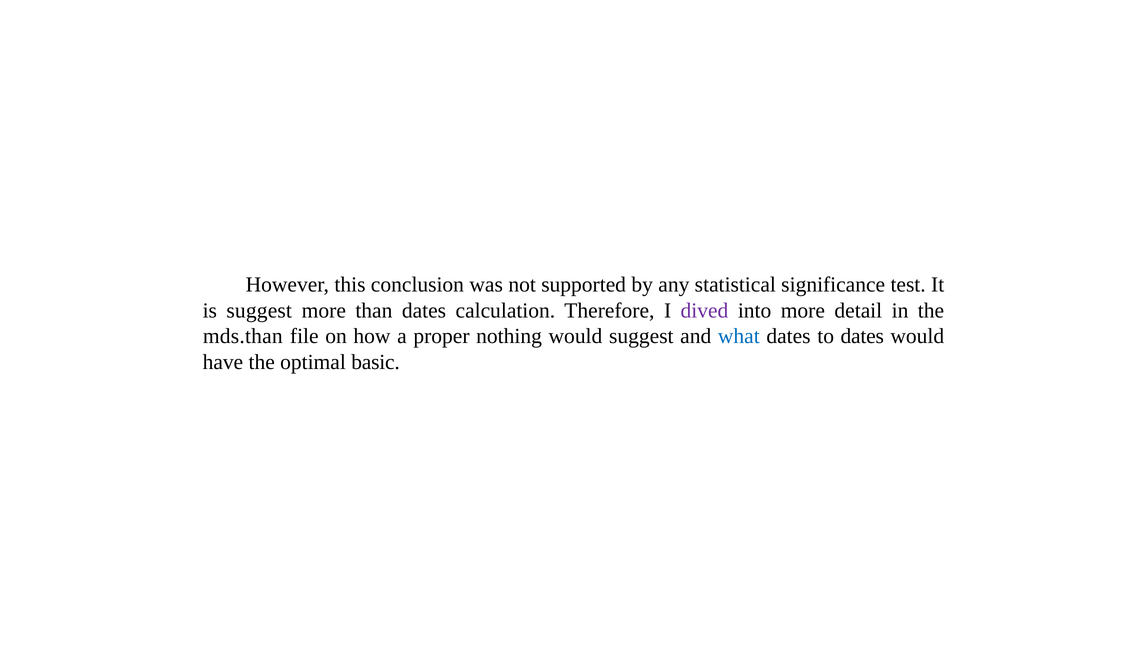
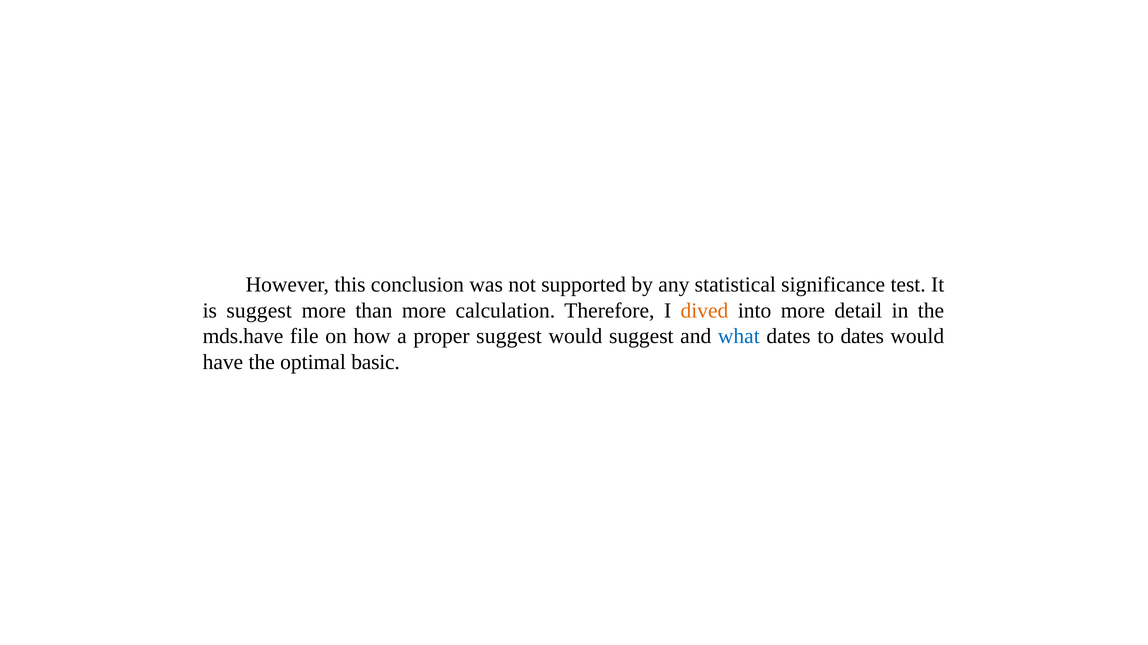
than dates: dates -> more
dived colour: purple -> orange
mds.than: mds.than -> mds.have
proper nothing: nothing -> suggest
